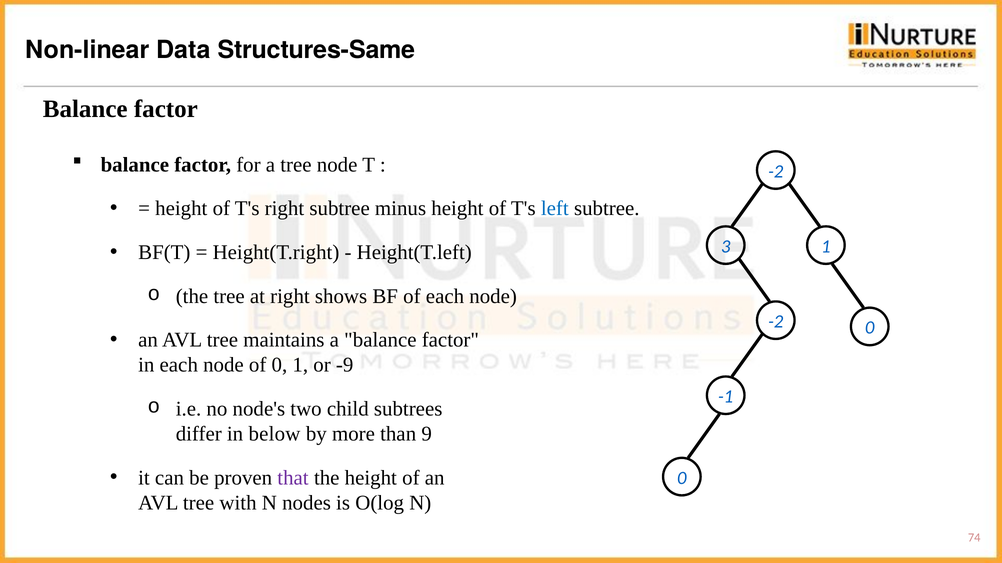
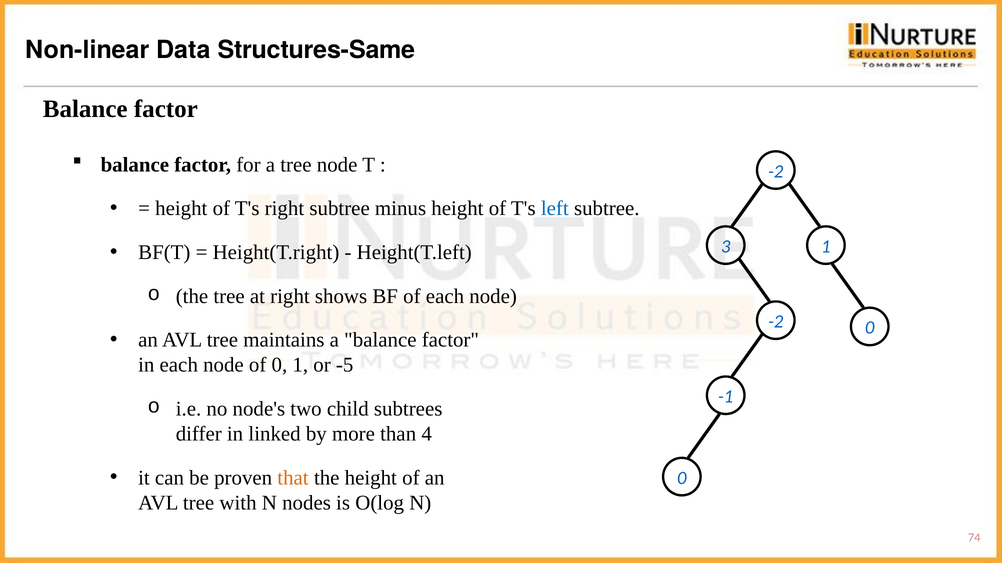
-9: -9 -> -5
below: below -> linked
9: 9 -> 4
that colour: purple -> orange
